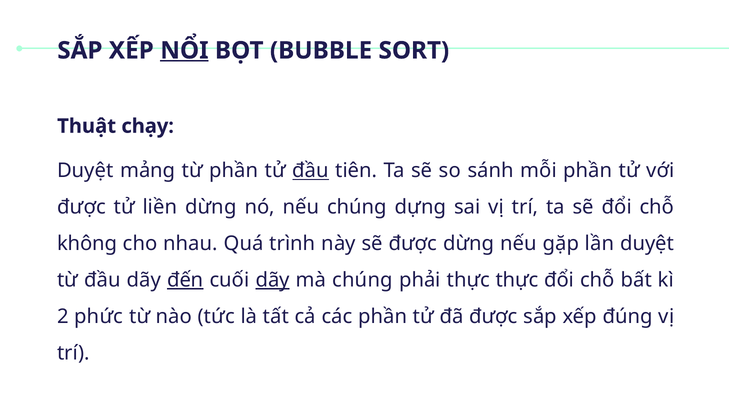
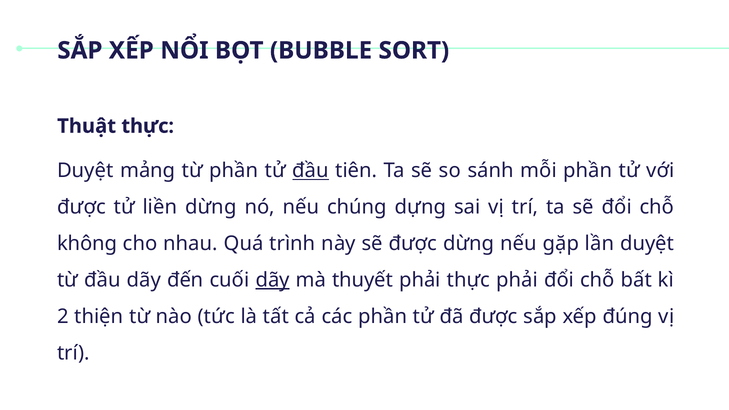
NỔI underline: present -> none
chạy at (148, 126): chạy -> thực
đến underline: present -> none
mà chúng: chúng -> thuyết
thực thực: thực -> phải
phức: phức -> thiện
